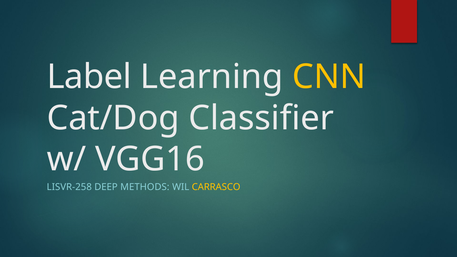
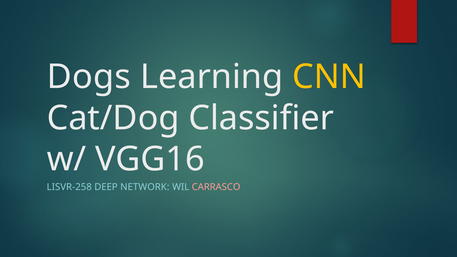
Label: Label -> Dogs
METHODS: METHODS -> NETWORK
CARRASCO colour: yellow -> pink
